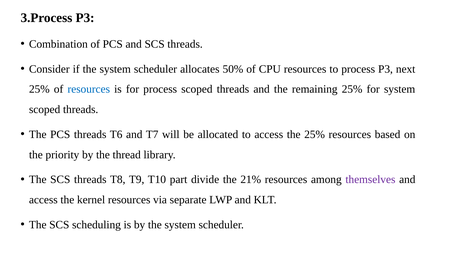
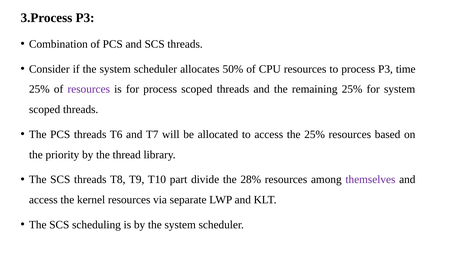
next: next -> time
resources at (89, 89) colour: blue -> purple
21%: 21% -> 28%
